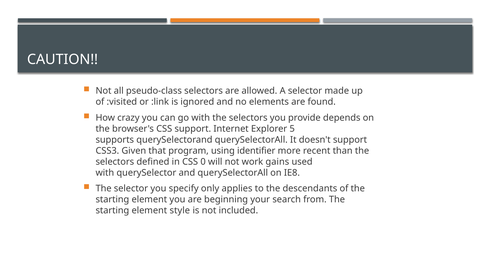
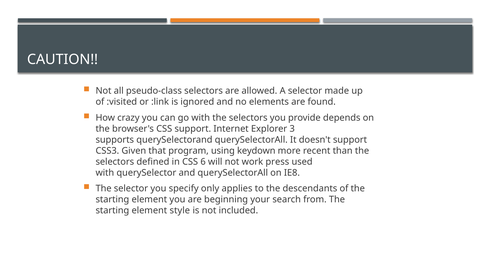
5: 5 -> 3
identifier: identifier -> keydown
0: 0 -> 6
gains: gains -> press
